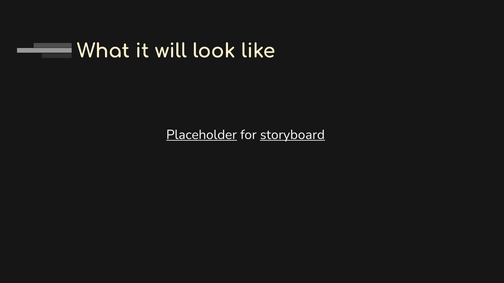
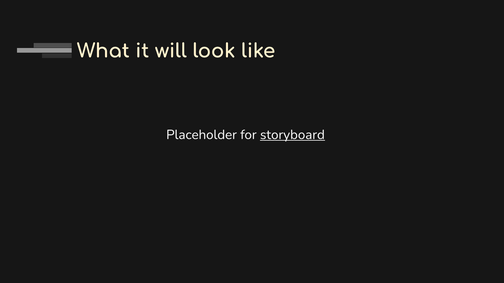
Placeholder underline: present -> none
